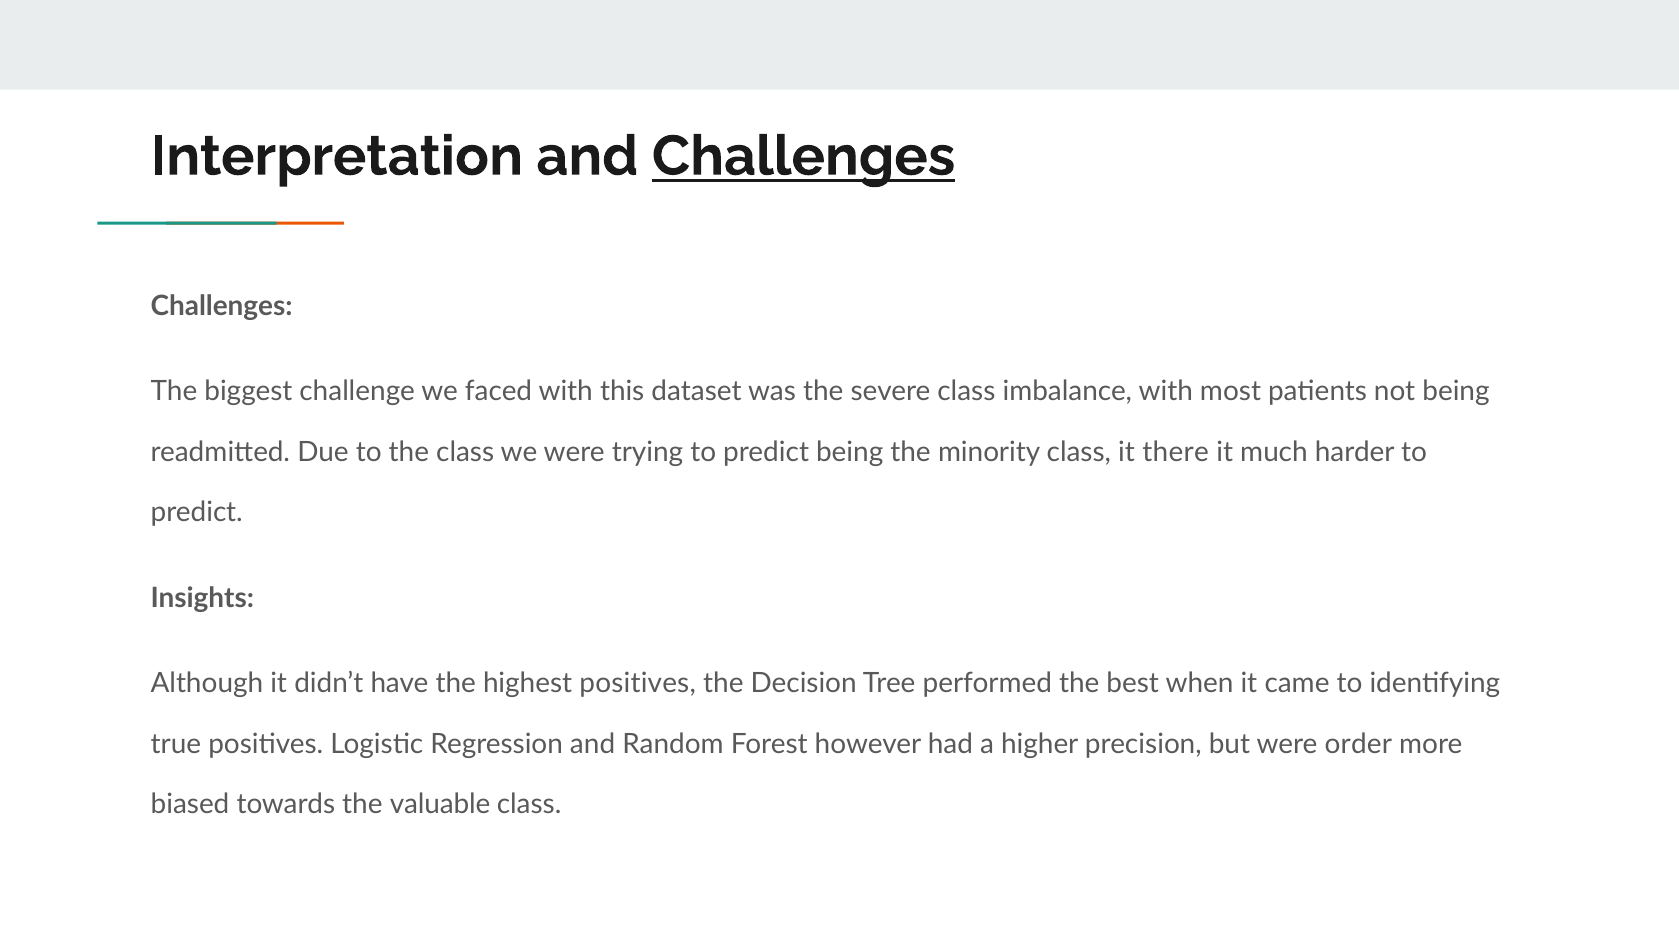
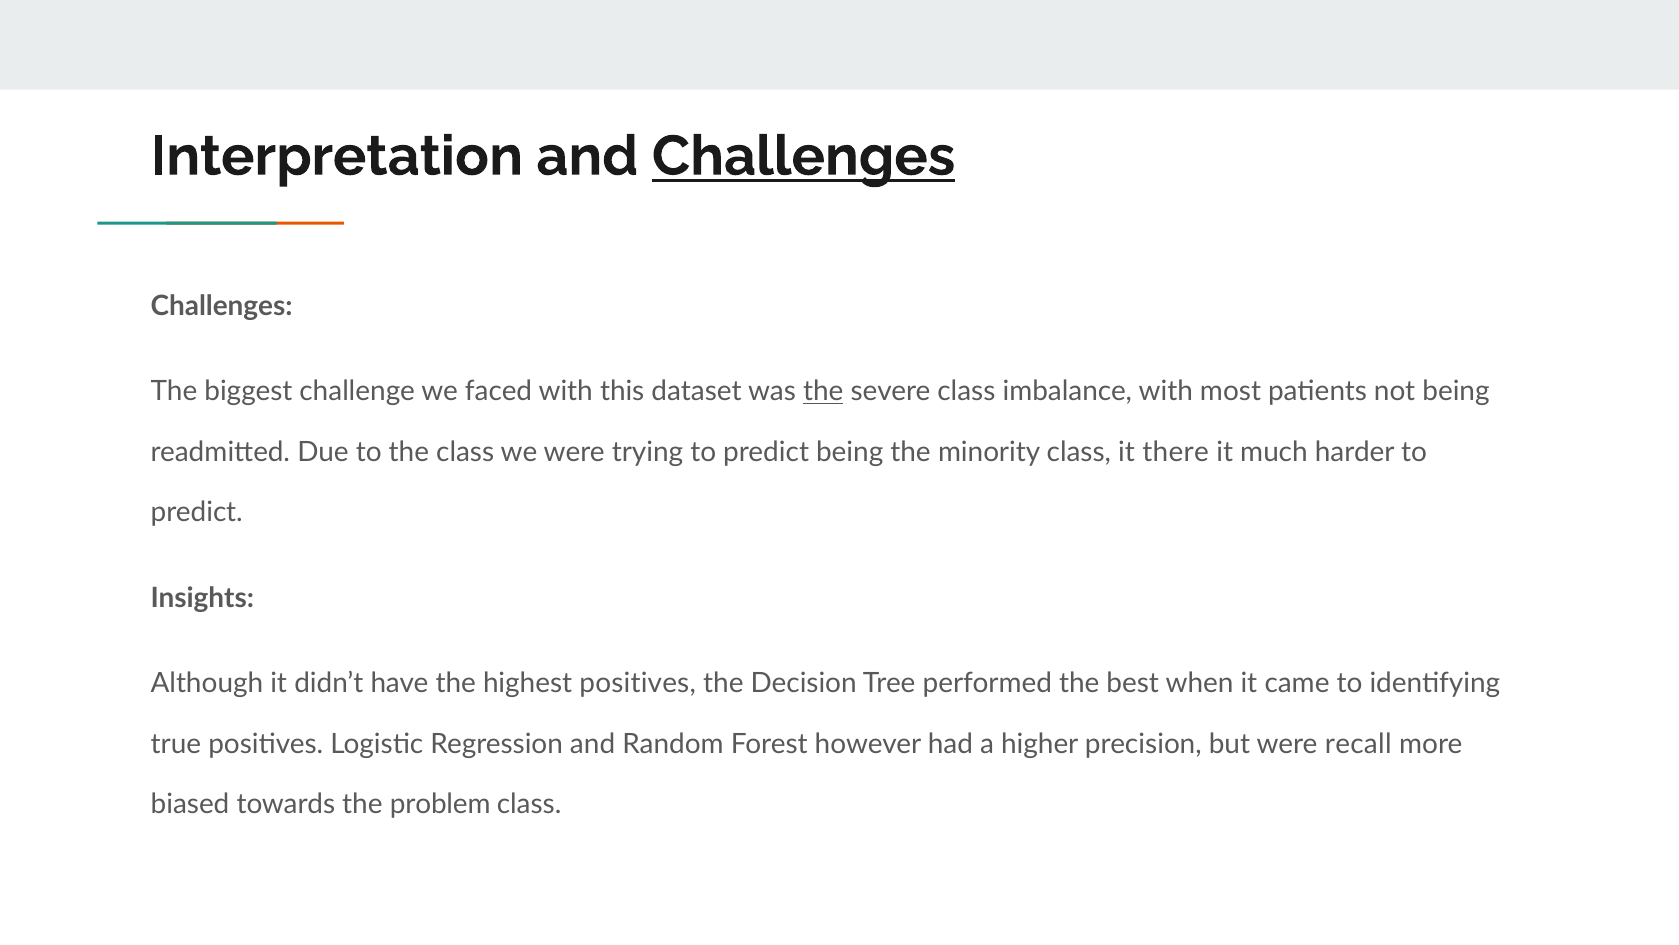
the at (823, 391) underline: none -> present
order: order -> recall
valuable: valuable -> problem
